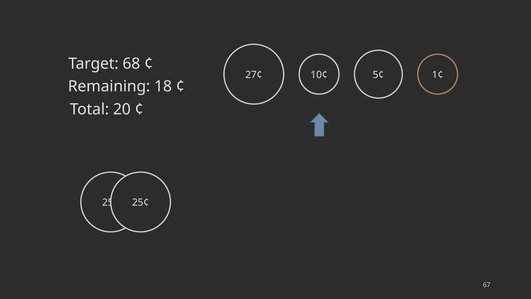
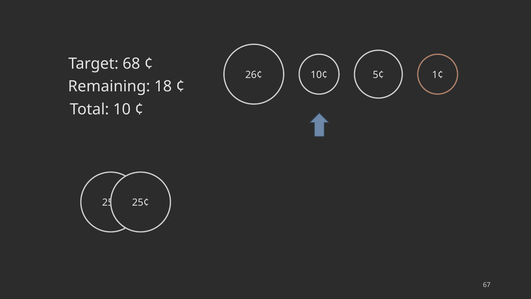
27¢: 27¢ -> 26¢
20: 20 -> 10
